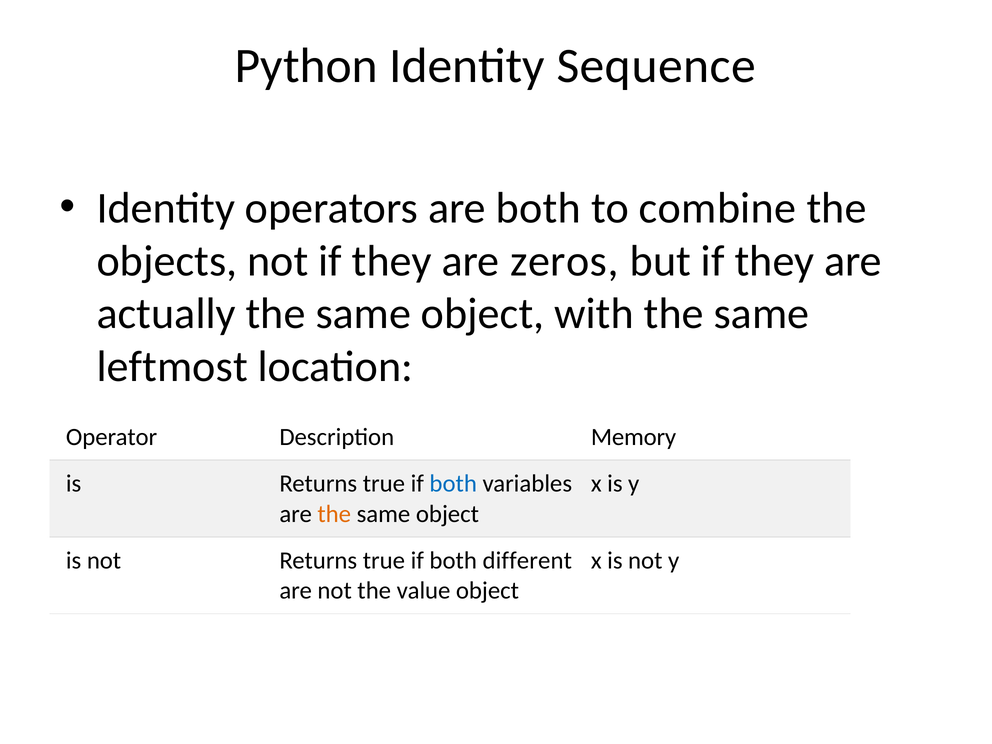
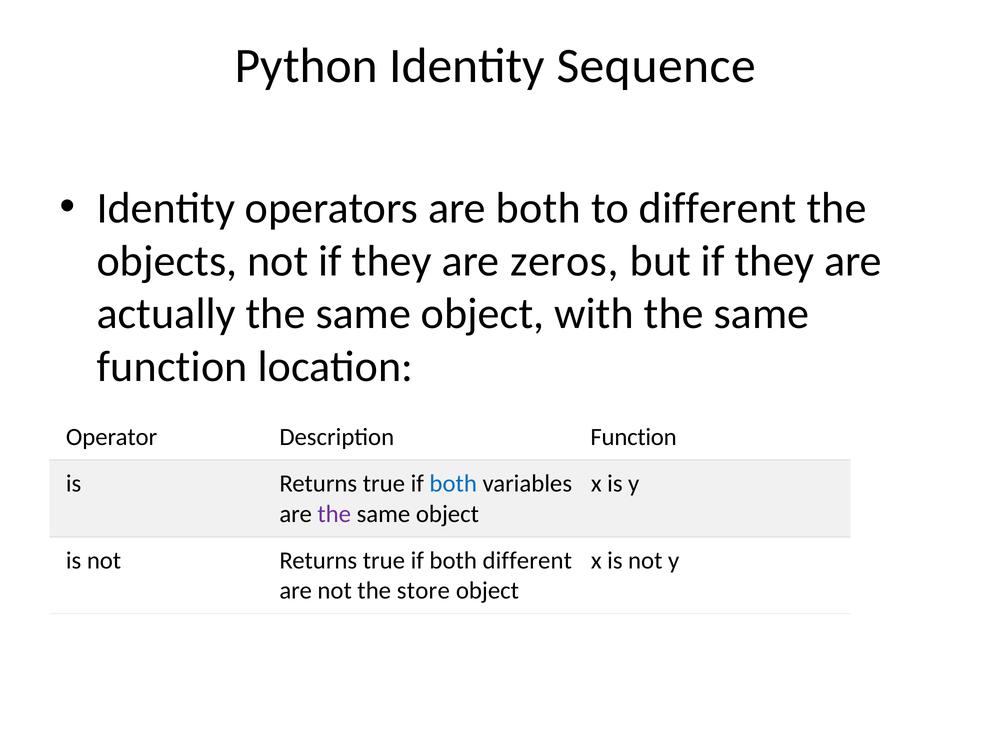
to combine: combine -> different
leftmost at (172, 367): leftmost -> function
Description Memory: Memory -> Function
the at (334, 514) colour: orange -> purple
value: value -> store
